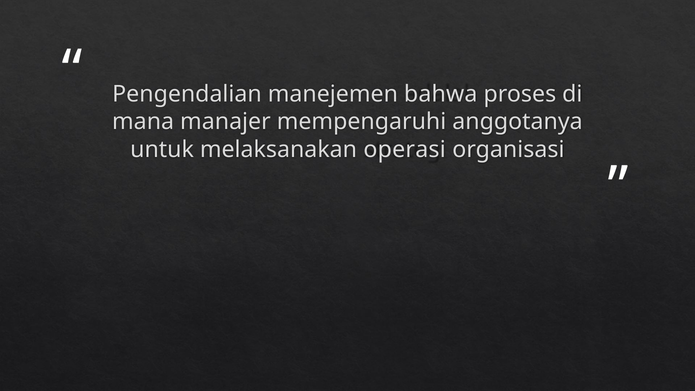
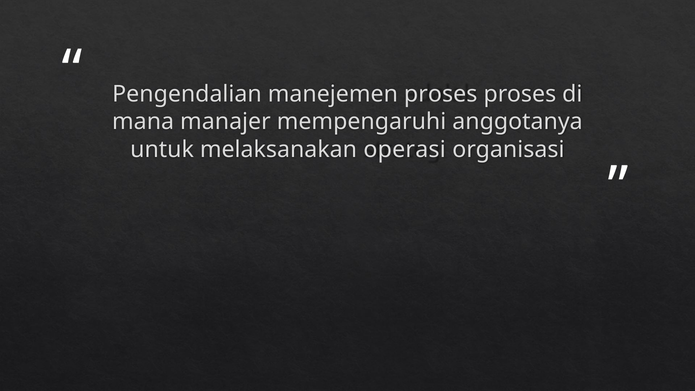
manejemen bahwa: bahwa -> proses
